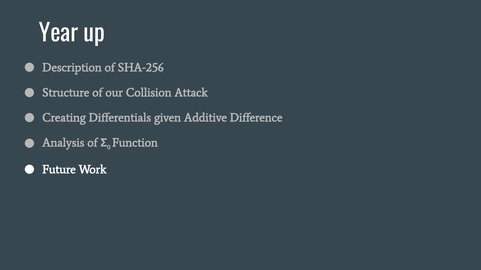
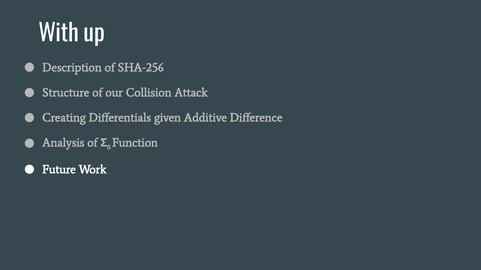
Year: Year -> With
